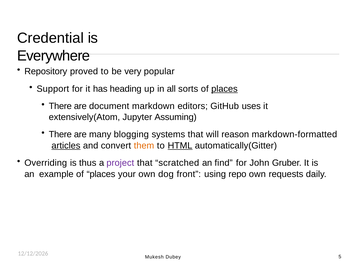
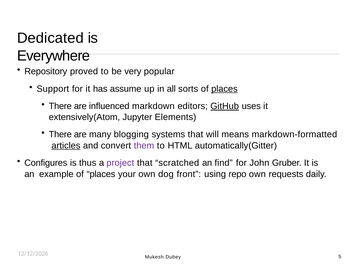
Credential: Credential -> Dedicated
heading: heading -> assume
document: document -> influenced
GitHub underline: none -> present
Assuming: Assuming -> Elements
reason: reason -> means
them colour: orange -> purple
HTML underline: present -> none
Overriding: Overriding -> Configures
